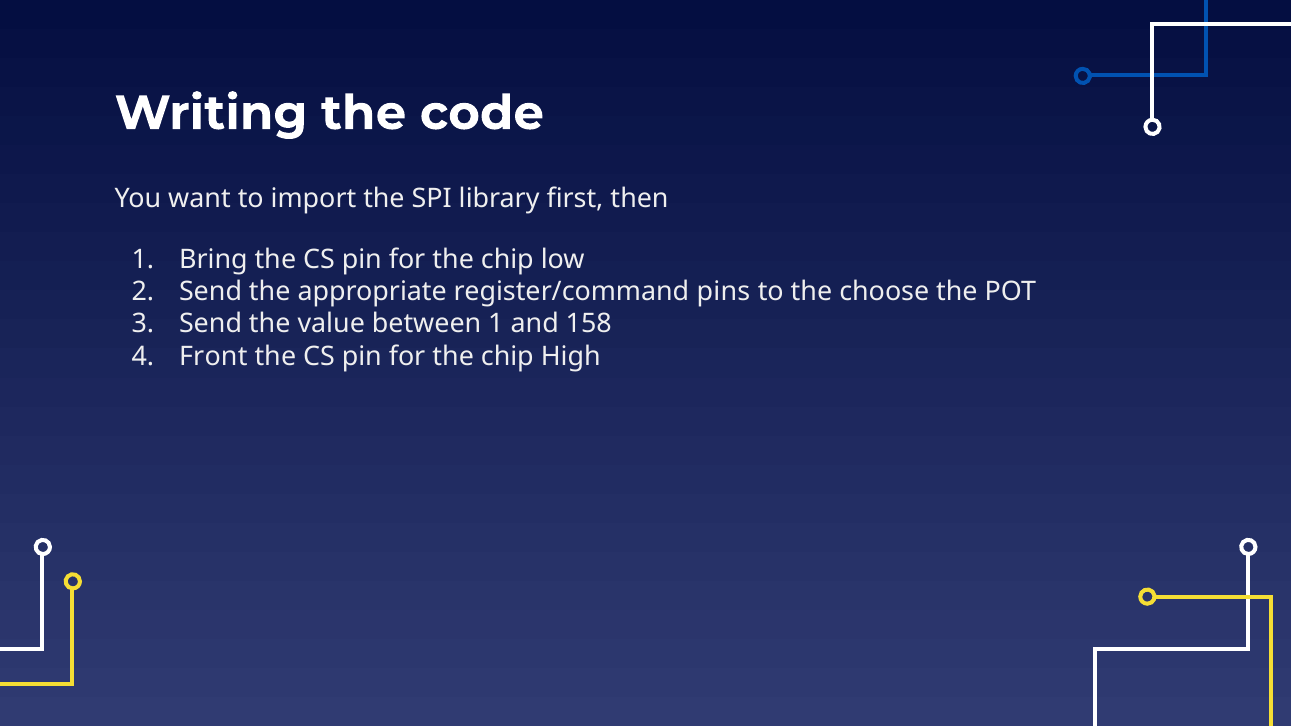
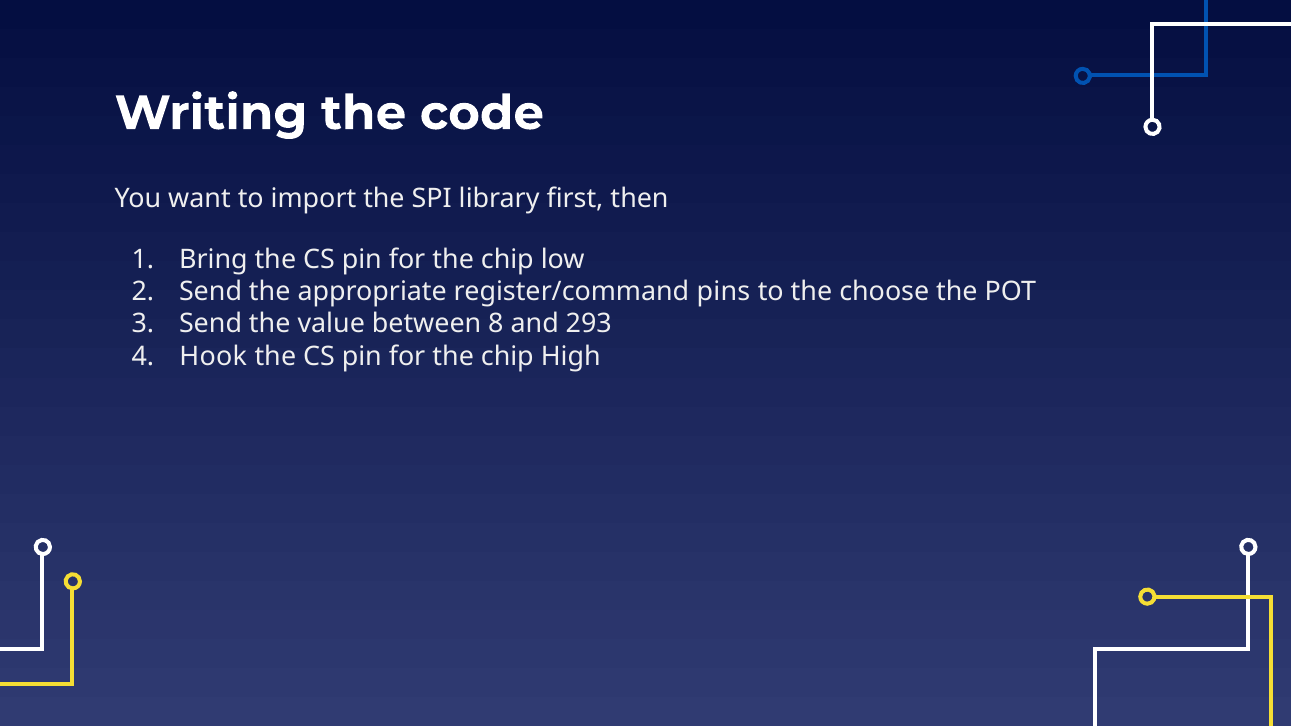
between 1: 1 -> 8
158: 158 -> 293
Front: Front -> Hook
